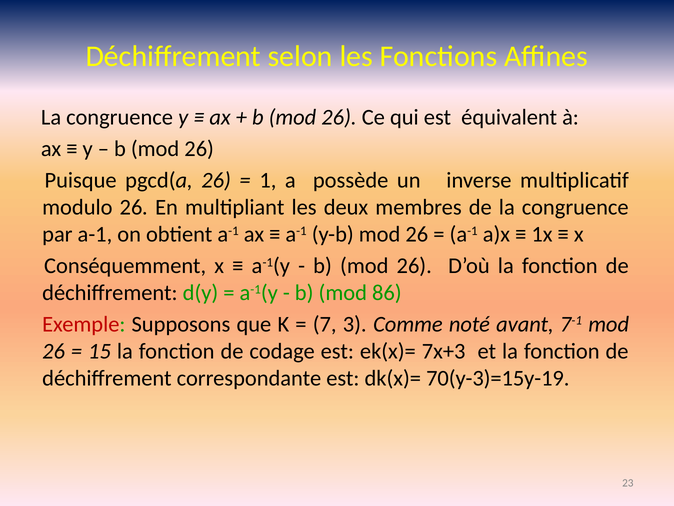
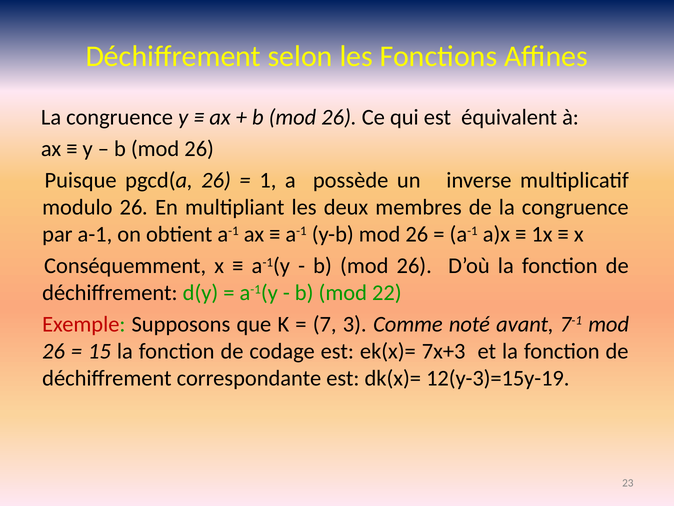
86: 86 -> 22
70(y-3)=15y-19: 70(y-3)=15y-19 -> 12(y-3)=15y-19
